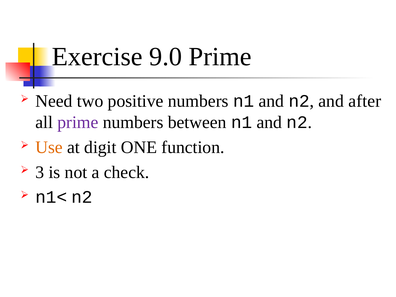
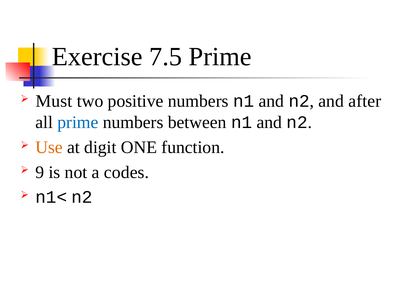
9.0: 9.0 -> 7.5
Need: Need -> Must
prime at (78, 122) colour: purple -> blue
3: 3 -> 9
check: check -> codes
